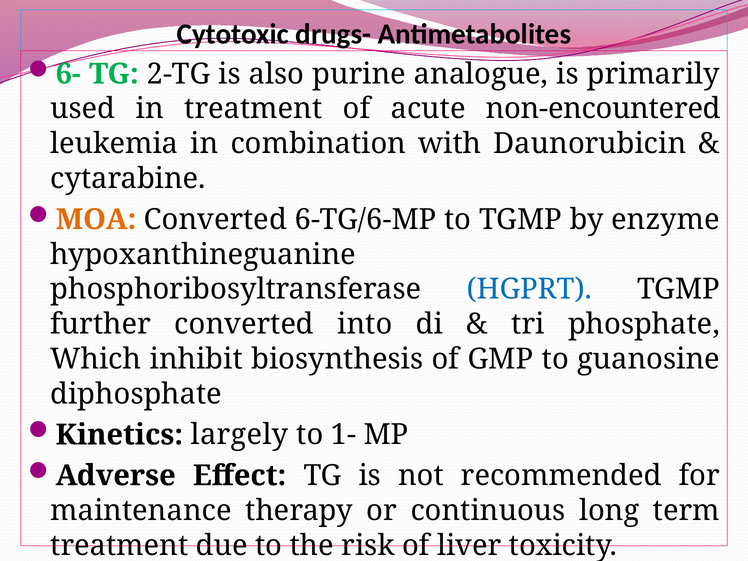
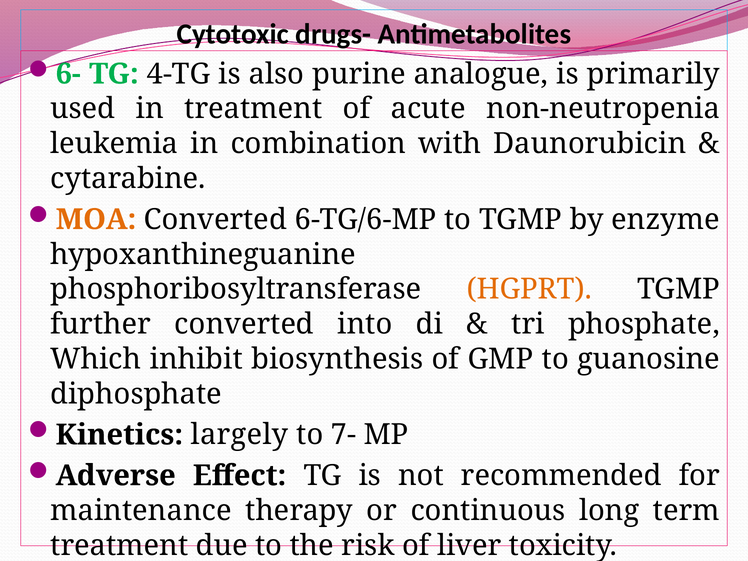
2-TG: 2-TG -> 4-TG
non-encountered: non-encountered -> non-neutropenia
HGPRT colour: blue -> orange
1-: 1- -> 7-
